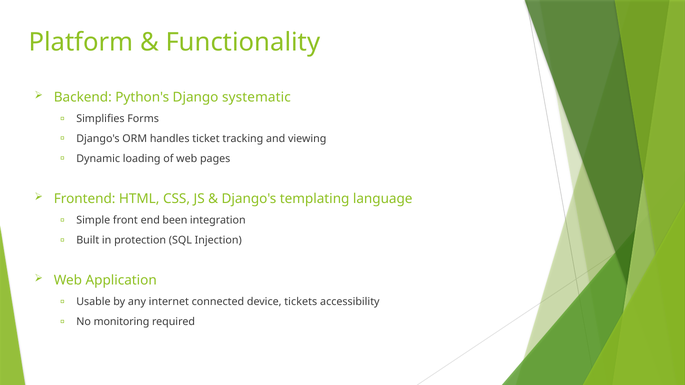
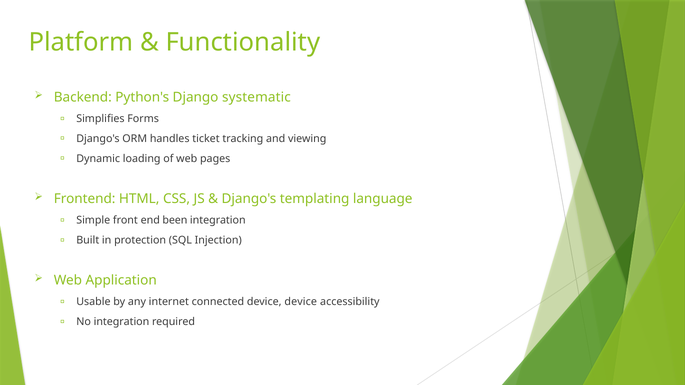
device tickets: tickets -> device
No monitoring: monitoring -> integration
